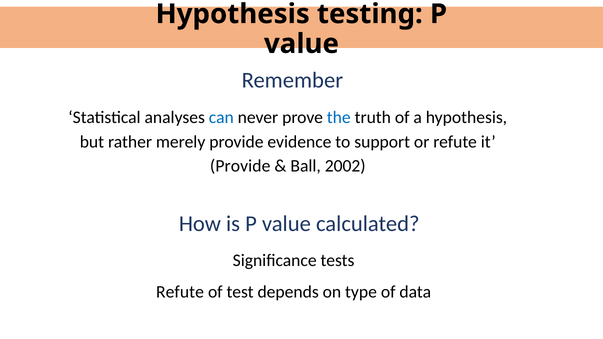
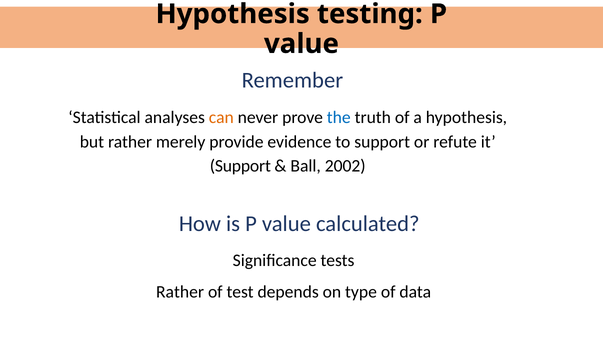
can colour: blue -> orange
Provide at (240, 166): Provide -> Support
Refute at (180, 292): Refute -> Rather
